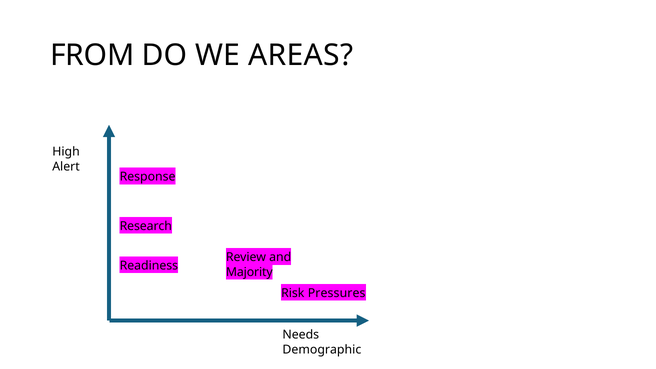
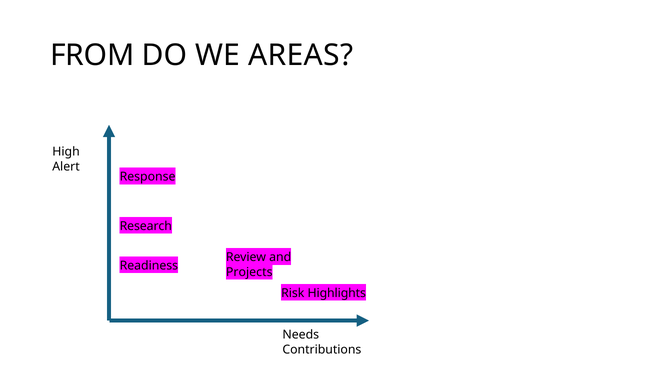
Majority: Majority -> Projects
Pressures: Pressures -> Highlights
Demographic: Demographic -> Contributions
